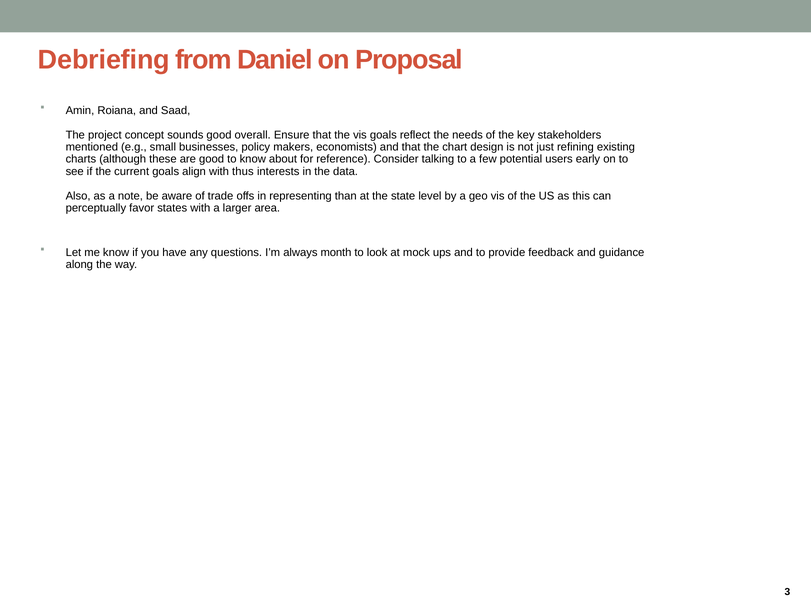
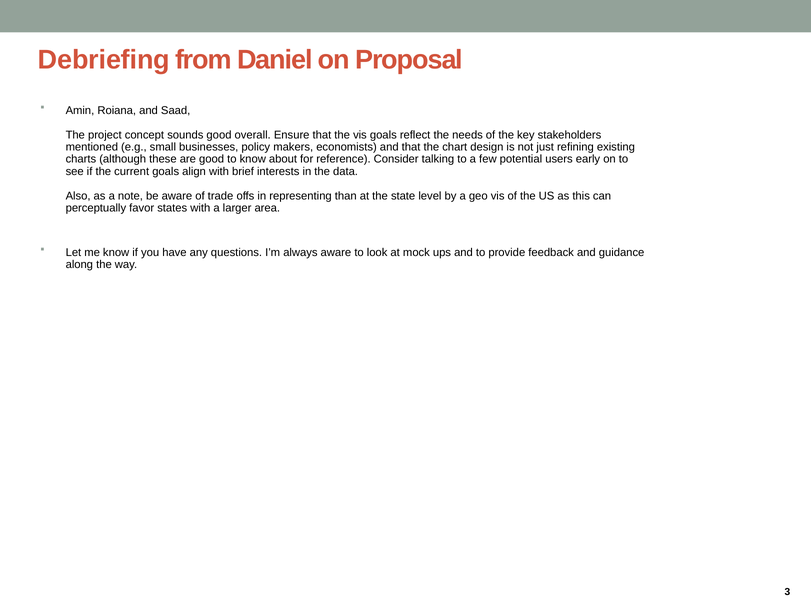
thus: thus -> brief
always month: month -> aware
